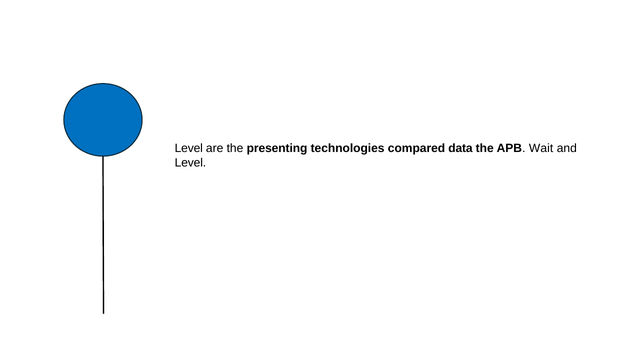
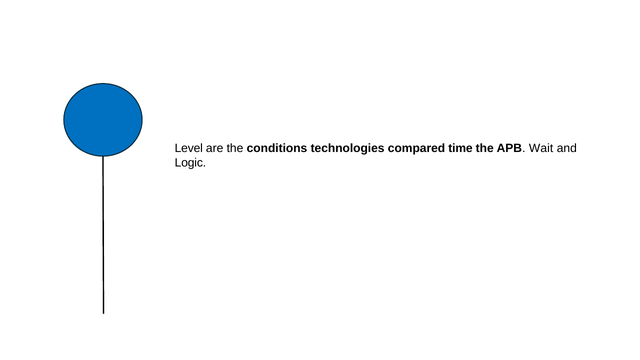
presenting: presenting -> conditions
data: data -> time
Level at (190, 163): Level -> Logic
